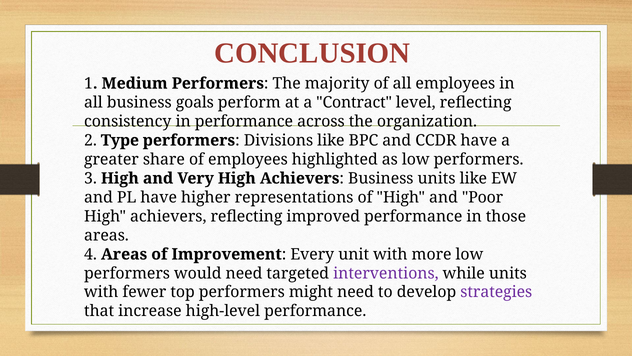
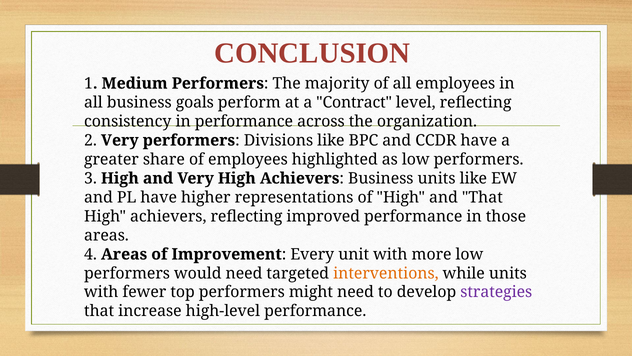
2 Type: Type -> Very
and Poor: Poor -> That
interventions colour: purple -> orange
